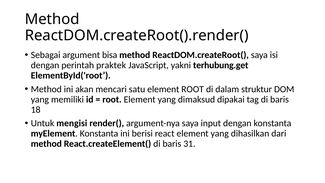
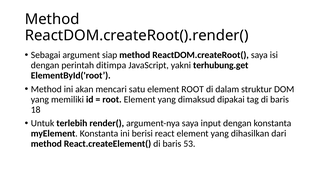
bisa: bisa -> siap
praktek: praktek -> ditimpa
mengisi: mengisi -> terlebih
31: 31 -> 53
